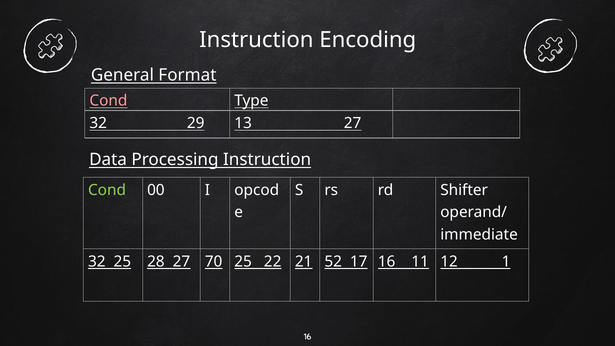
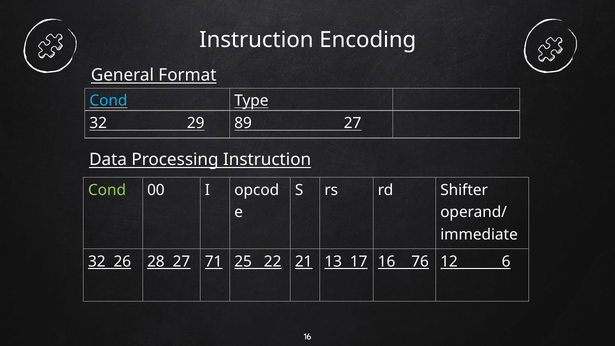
Cond at (108, 101) colour: pink -> light blue
13: 13 -> 89
32 25: 25 -> 26
70: 70 -> 71
52: 52 -> 13
11: 11 -> 76
1: 1 -> 6
